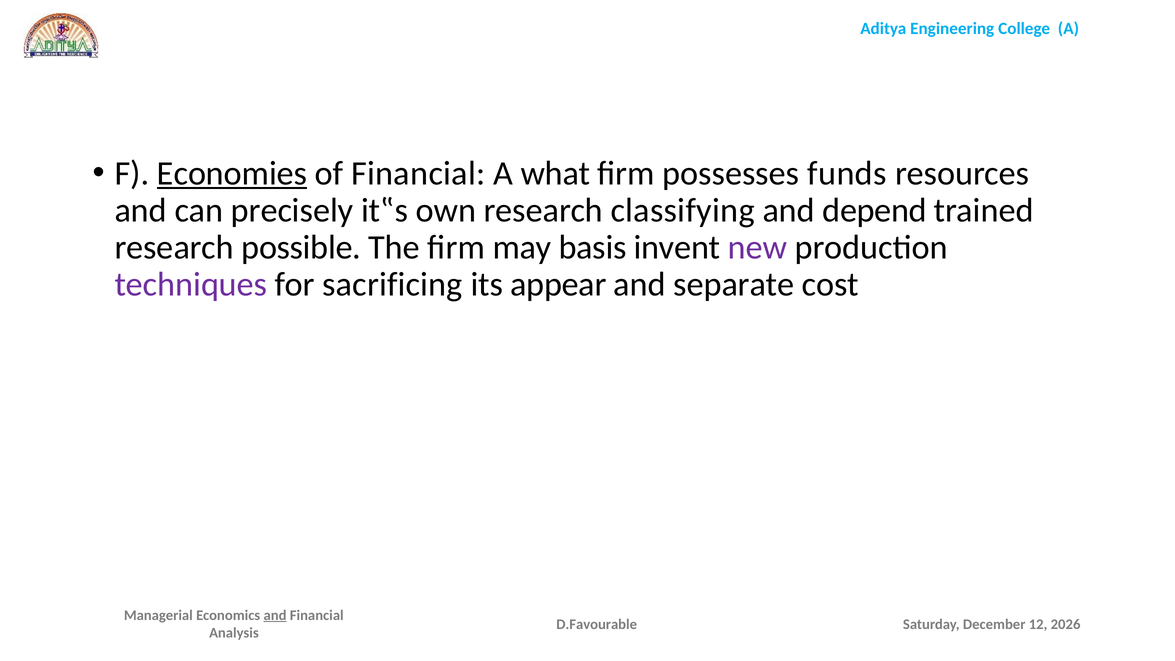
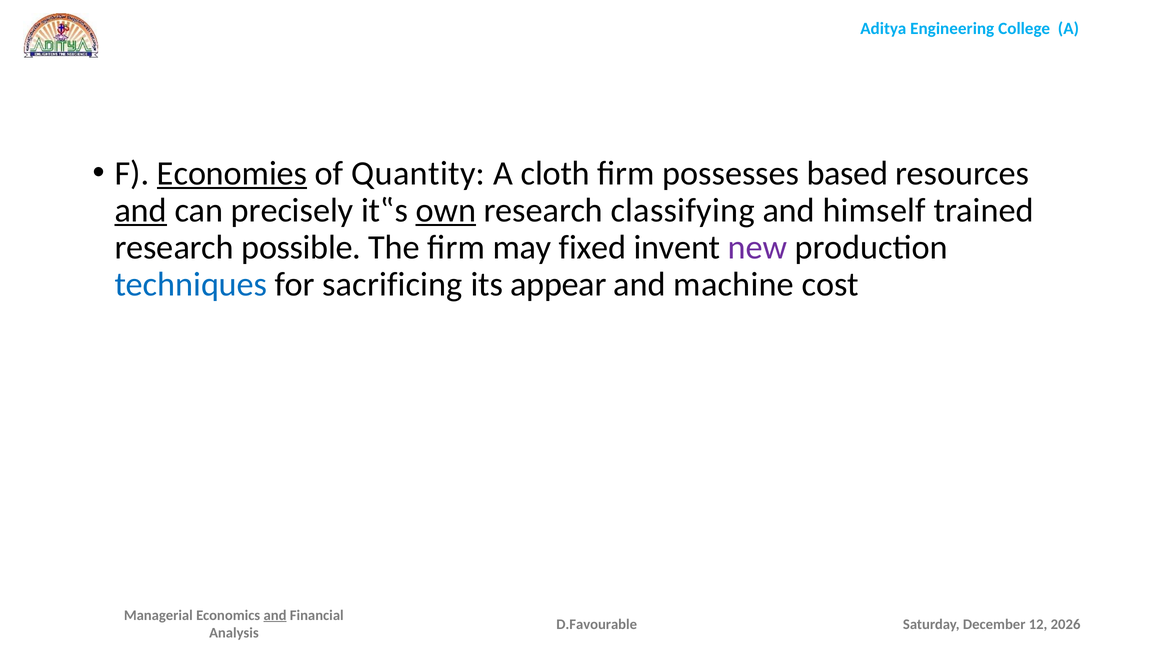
of Financial: Financial -> Quantity
what: what -> cloth
funds: funds -> based
and at (141, 210) underline: none -> present
own underline: none -> present
depend: depend -> himself
basis: basis -> fixed
techniques colour: purple -> blue
separate: separate -> machine
